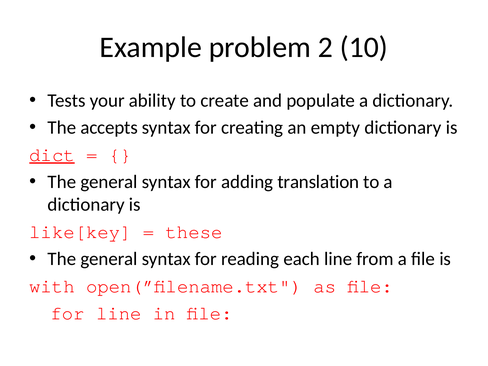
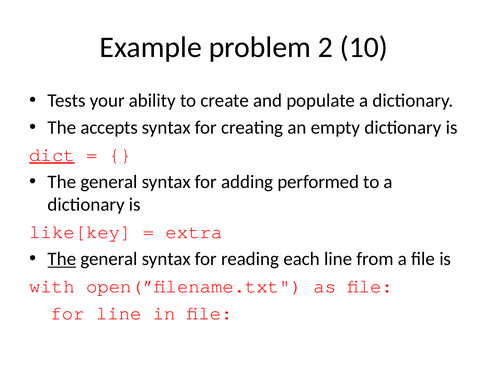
translation: translation -> performed
these: these -> extra
The at (62, 259) underline: none -> present
